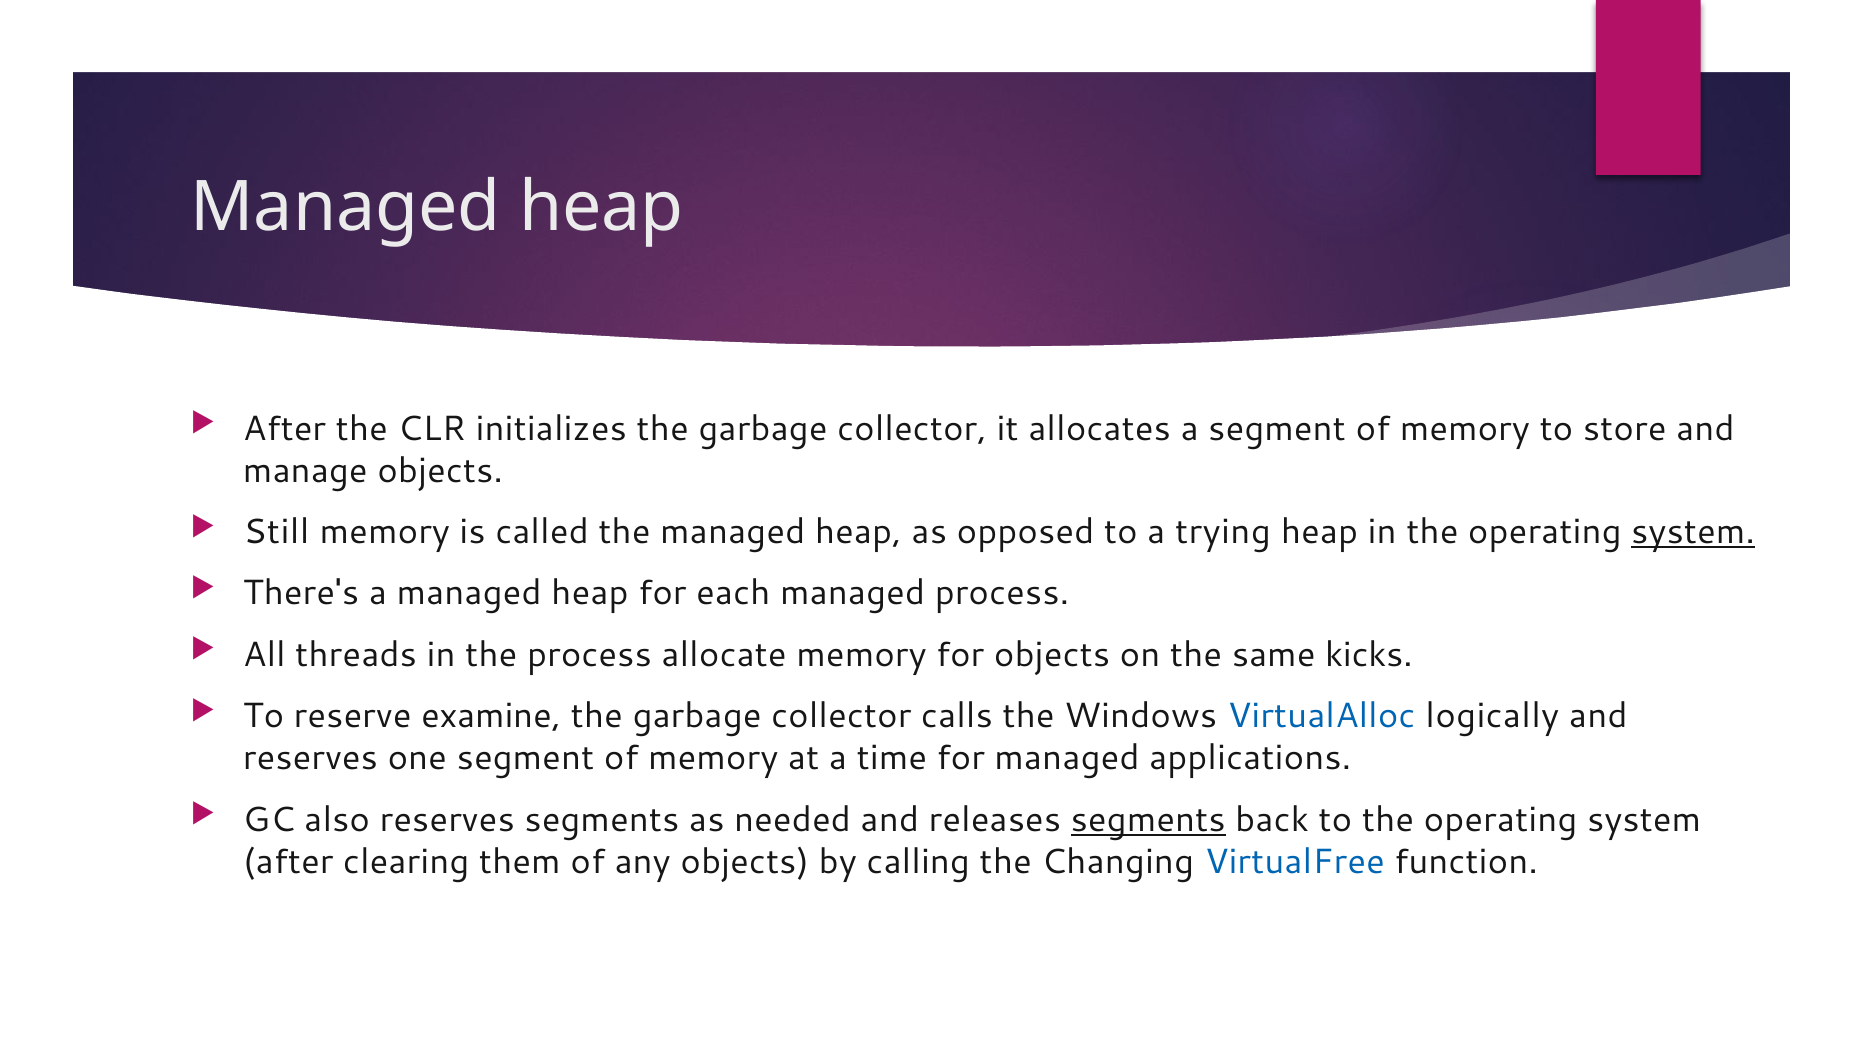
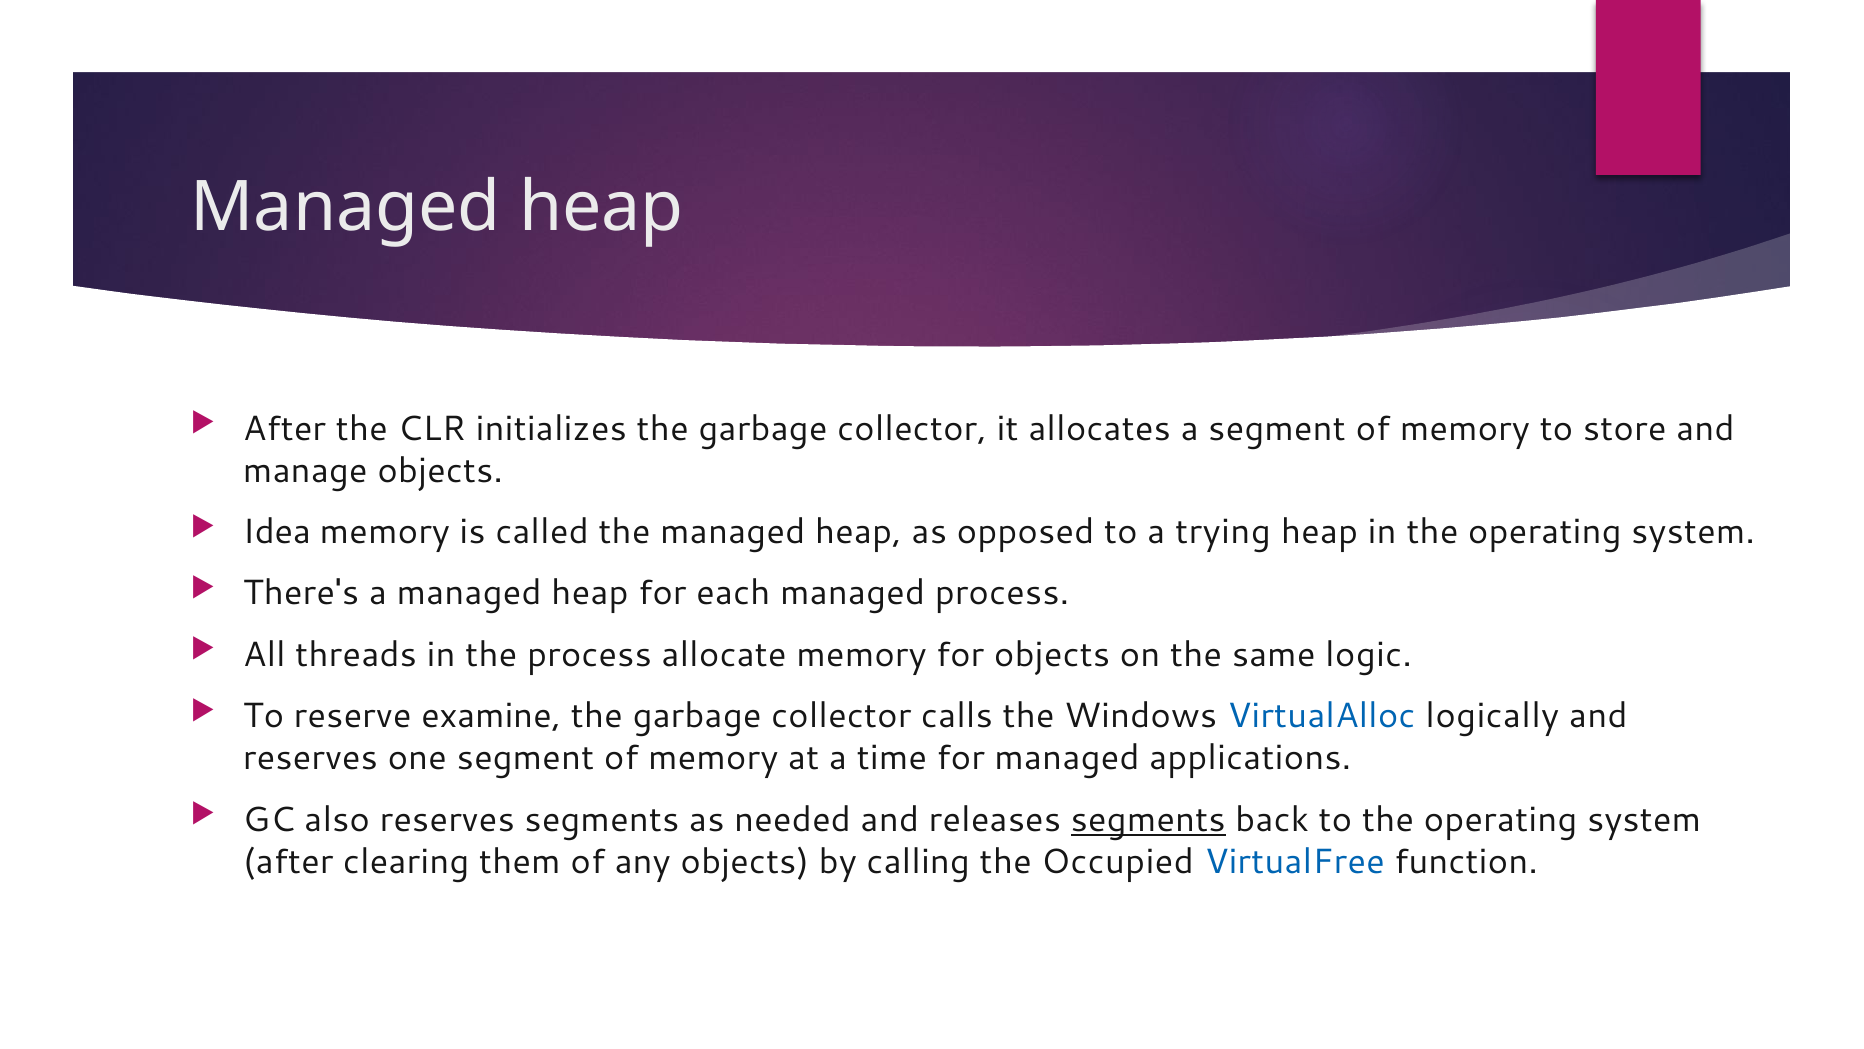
Still: Still -> Idea
system at (1693, 532) underline: present -> none
kicks: kicks -> logic
Changing: Changing -> Occupied
